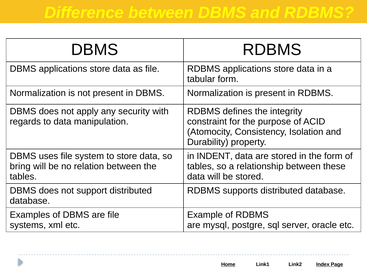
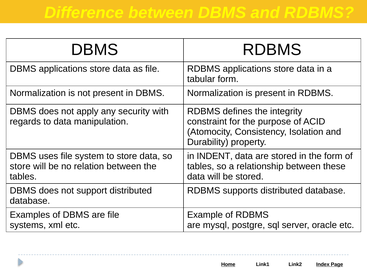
bring at (20, 167): bring -> store
